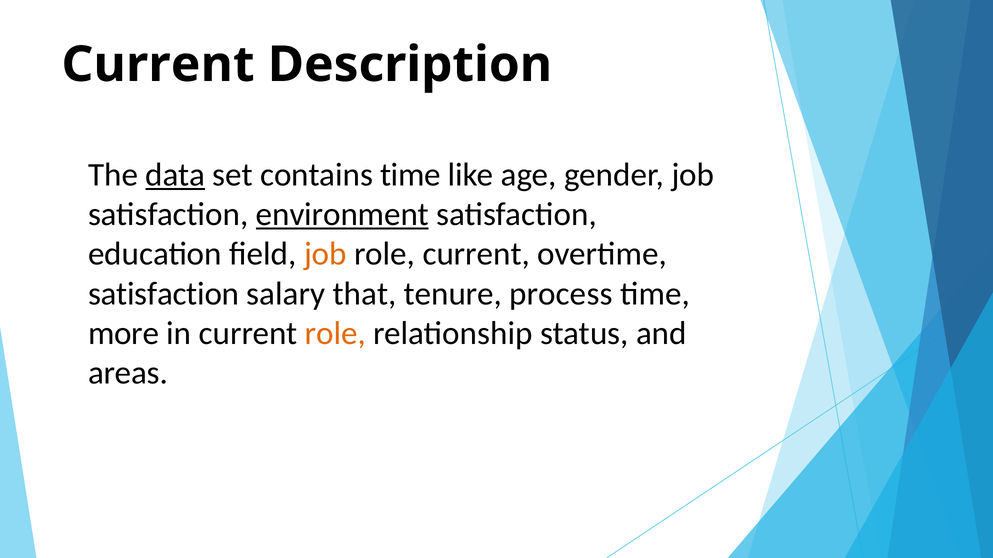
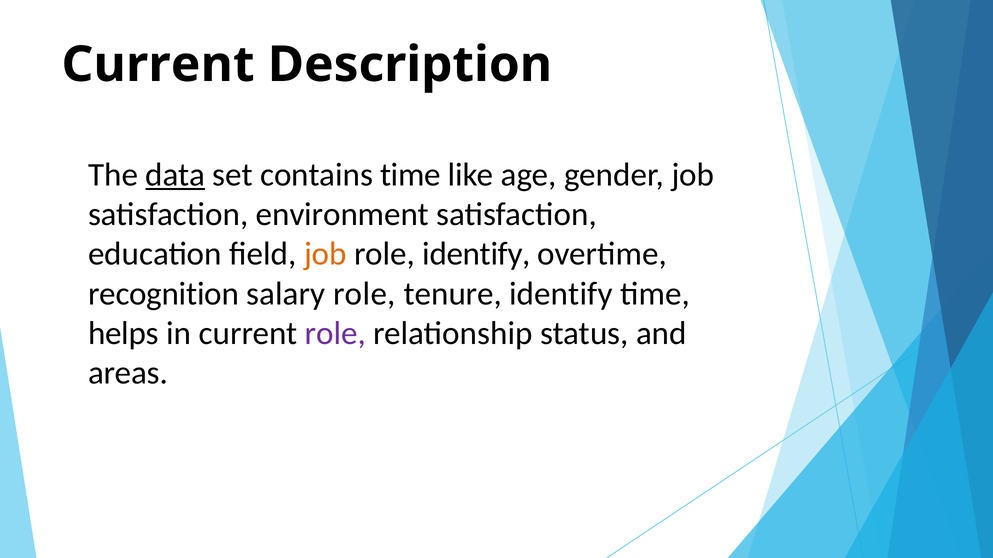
environment underline: present -> none
role current: current -> identify
satisfaction at (164, 294): satisfaction -> recognition
salary that: that -> role
tenure process: process -> identify
more: more -> helps
role at (335, 334) colour: orange -> purple
